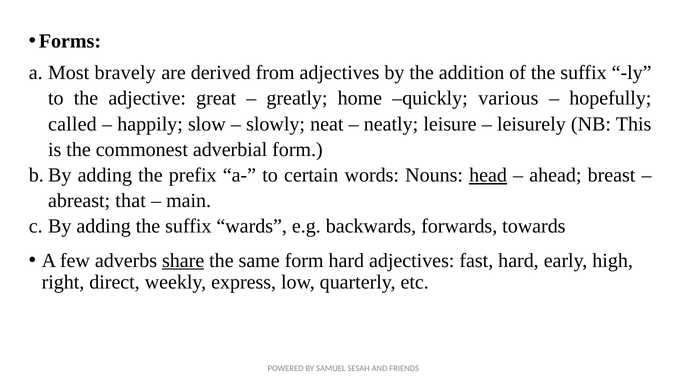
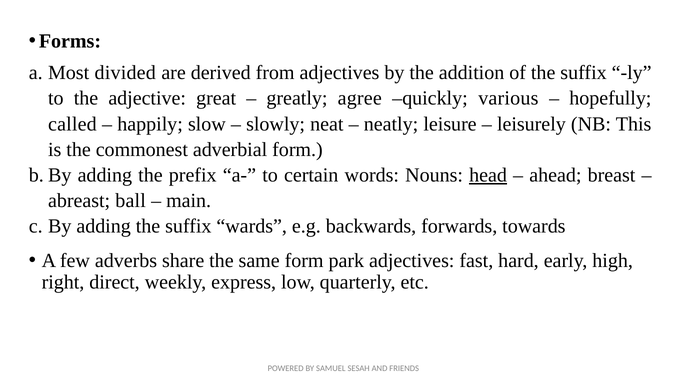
bravely: bravely -> divided
home: home -> agree
that: that -> ball
share underline: present -> none
form hard: hard -> park
